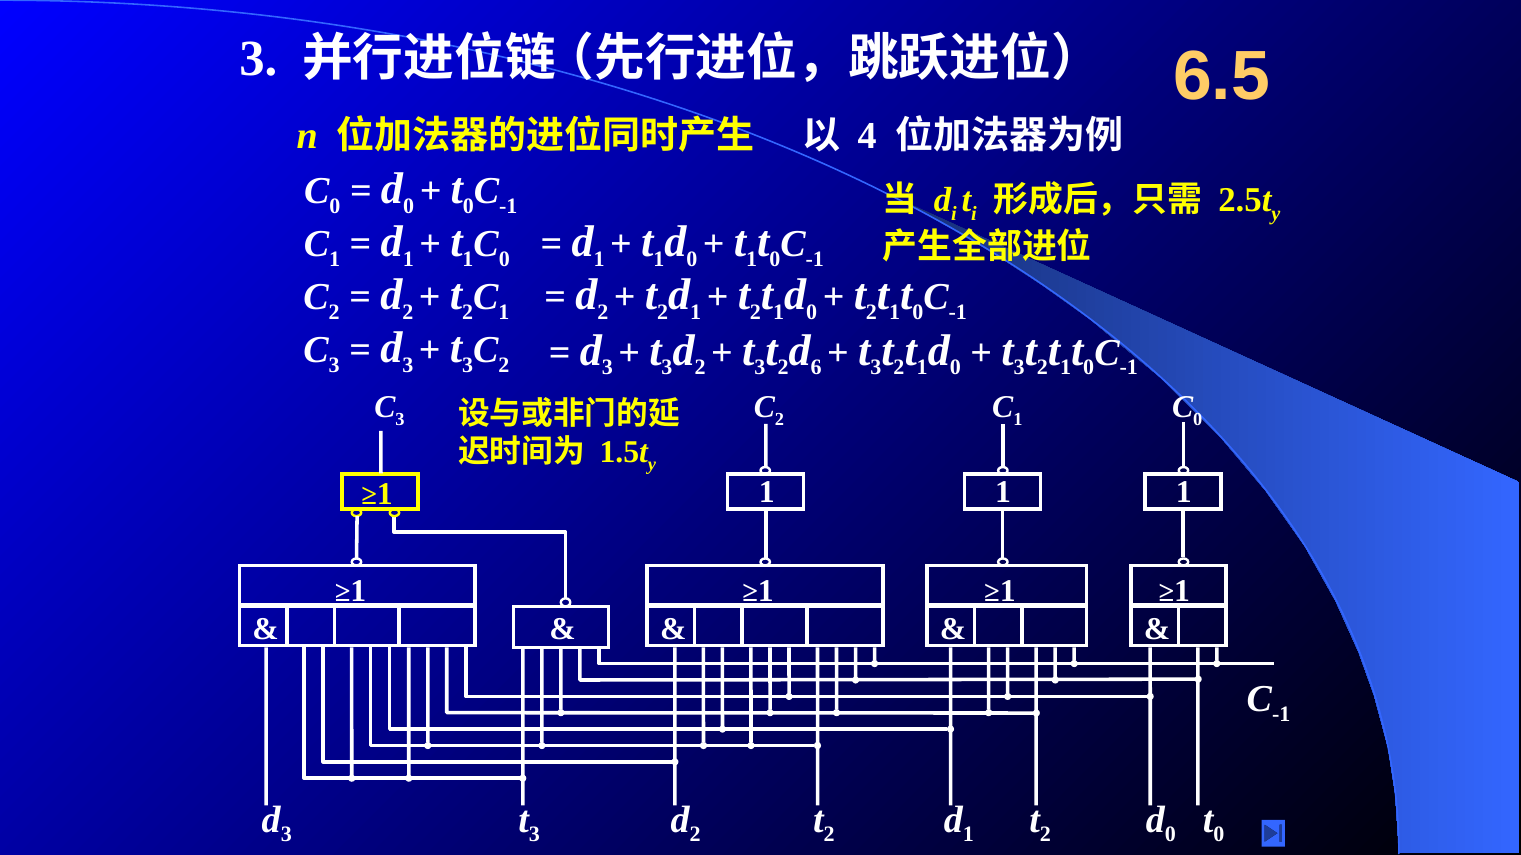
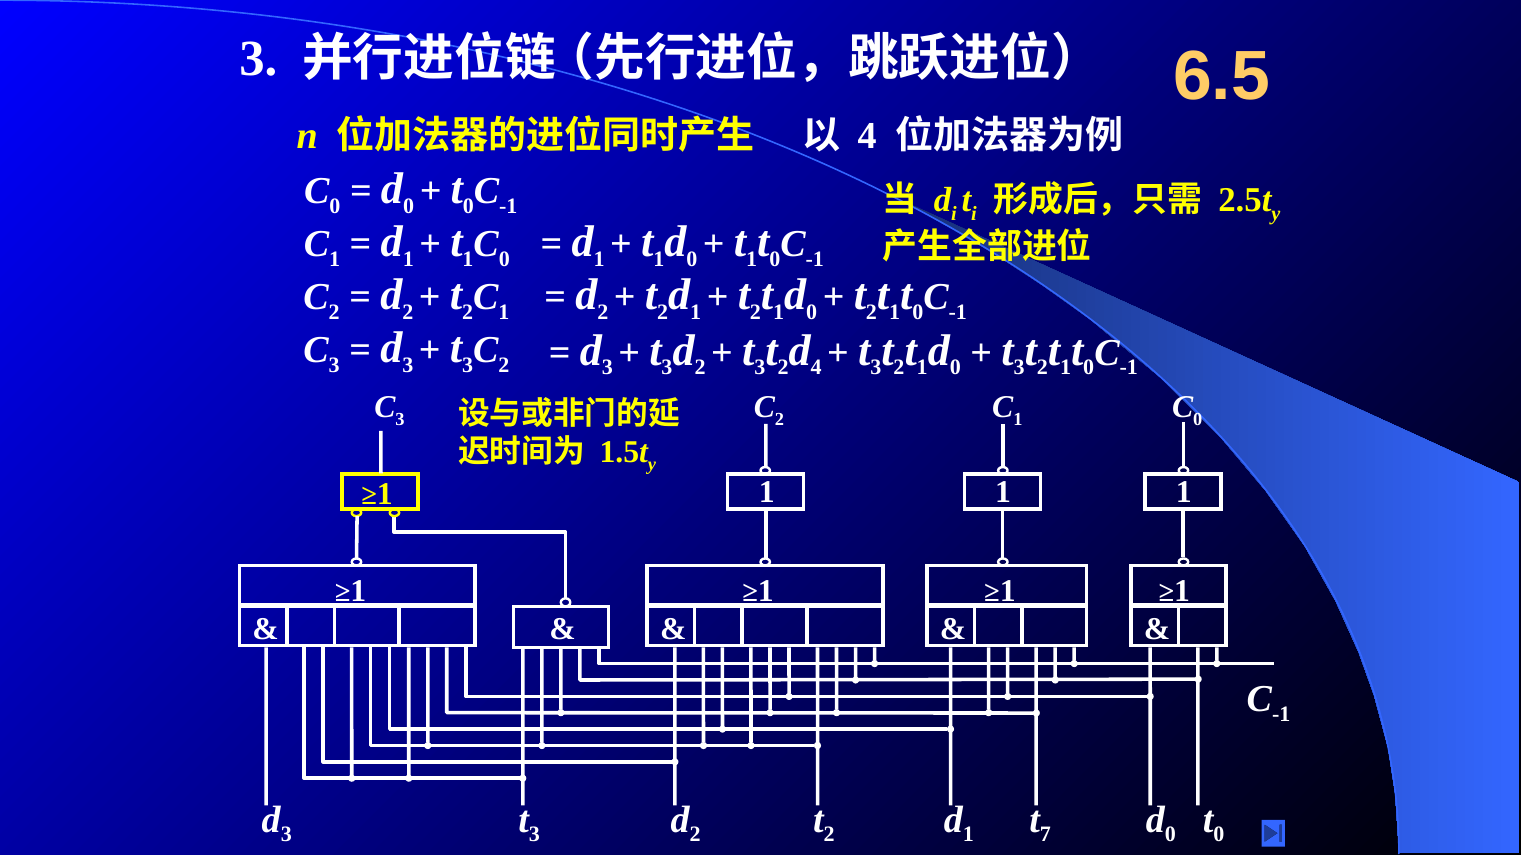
6 at (816, 368): 6 -> 4
2 at (1045, 835): 2 -> 7
